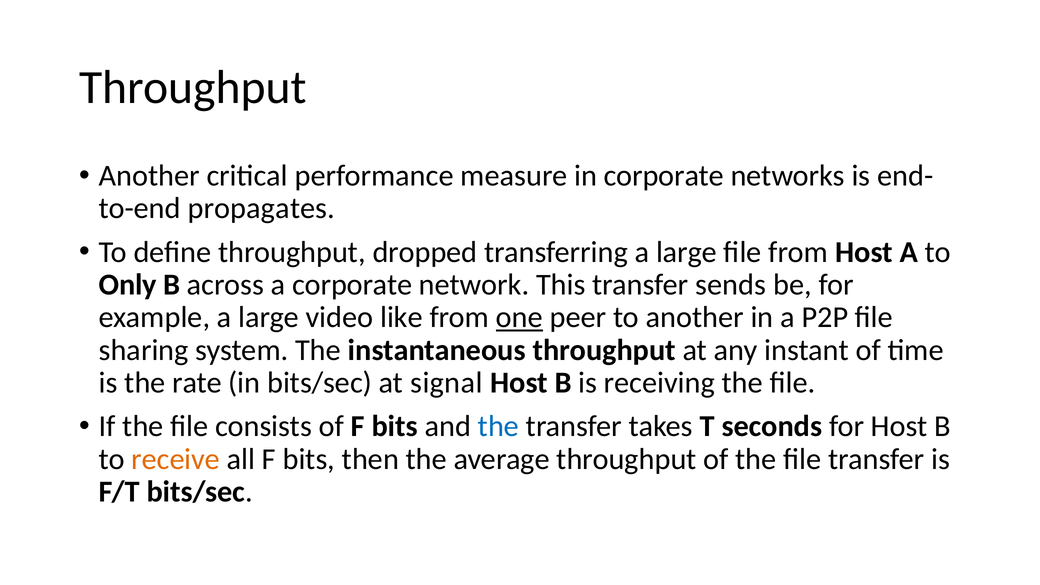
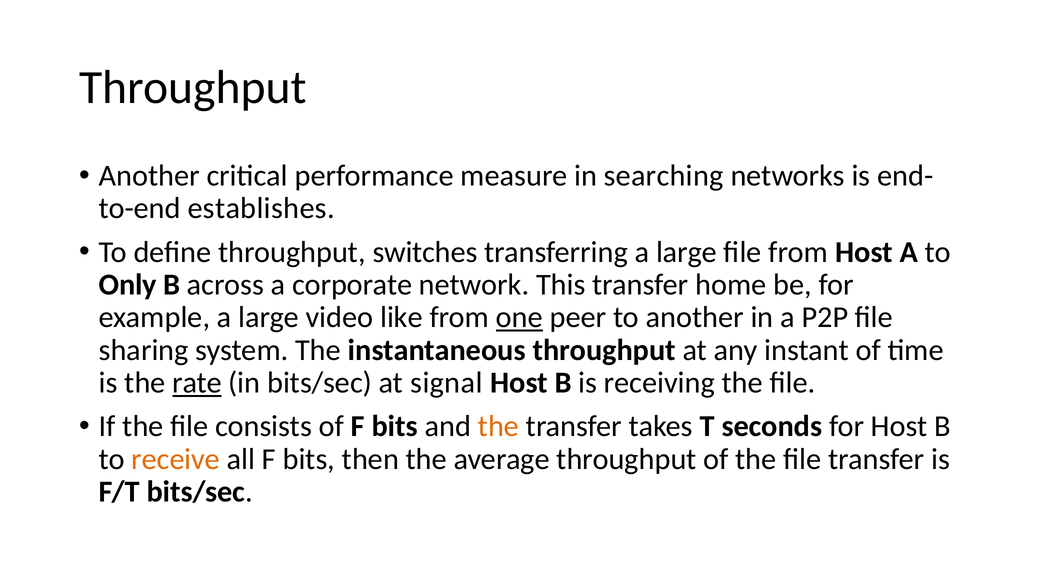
in corporate: corporate -> searching
propagates: propagates -> establishes
dropped: dropped -> switches
sends: sends -> home
rate underline: none -> present
the at (498, 426) colour: blue -> orange
